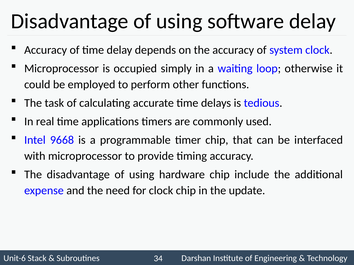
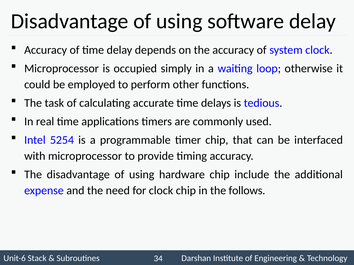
9668: 9668 -> 5254
update: update -> follows
